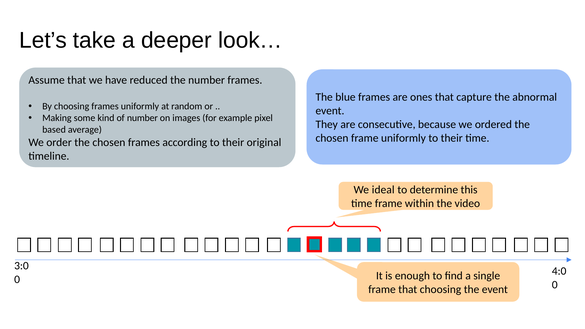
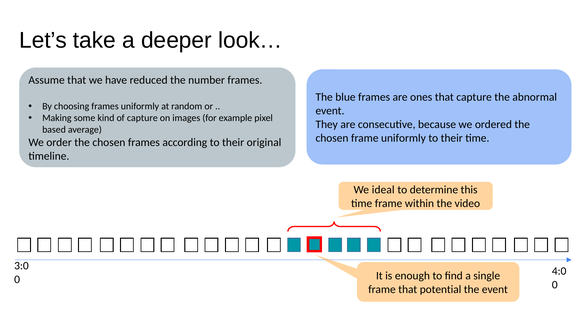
of number: number -> capture
that choosing: choosing -> potential
